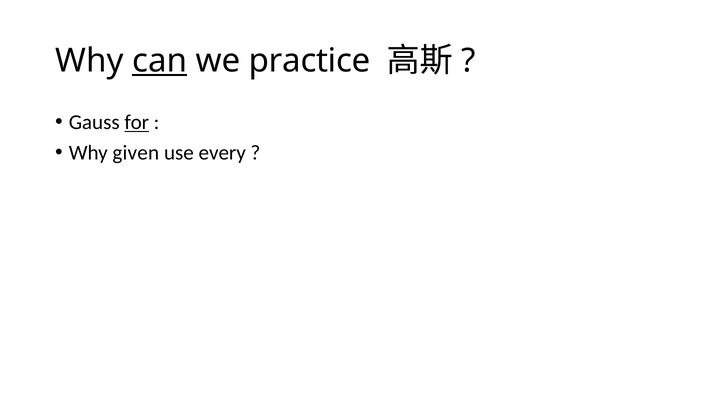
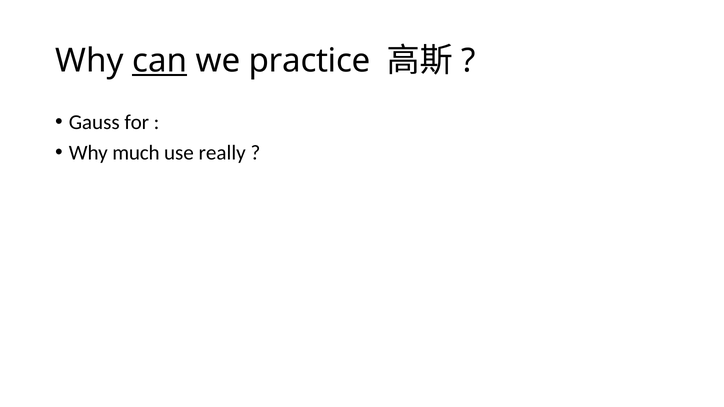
for underline: present -> none
given: given -> much
every: every -> really
